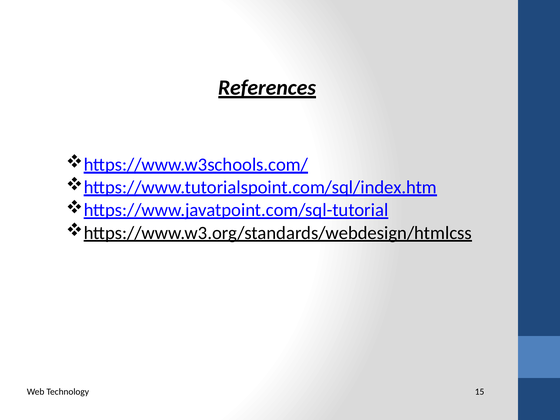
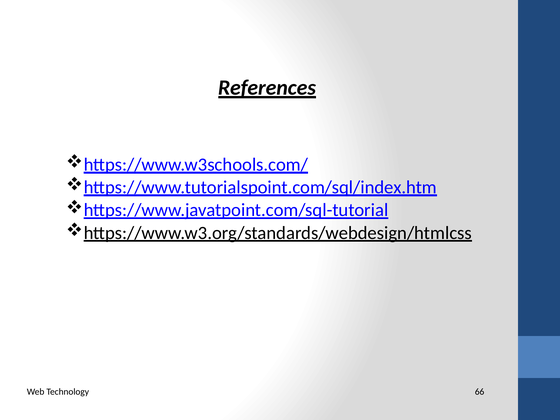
15: 15 -> 66
